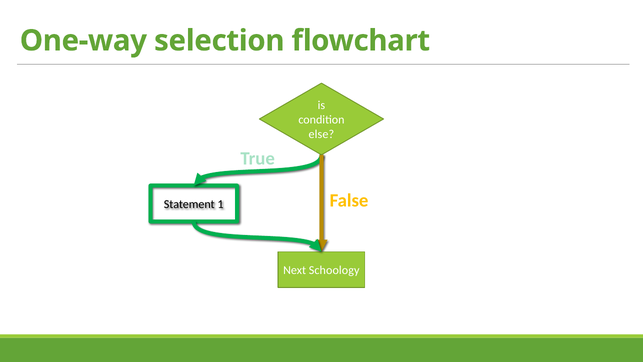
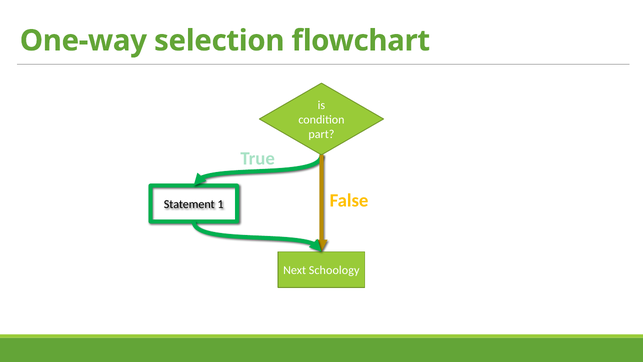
else: else -> part
